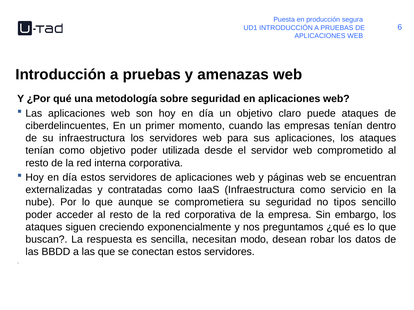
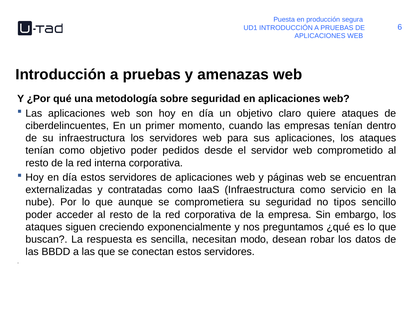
puede: puede -> quiere
utilizada: utilizada -> pedidos
